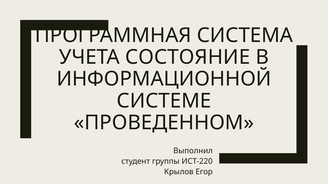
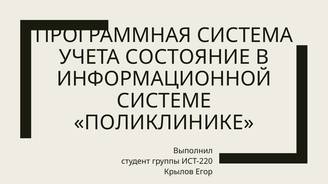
ПРОВЕДЕННОМ: ПРОВЕДЕННОМ -> ПОЛИКЛИНИКЕ
